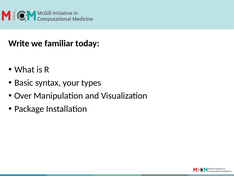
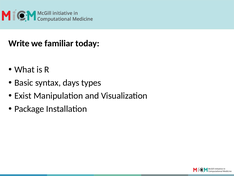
your: your -> days
Over: Over -> Exist
